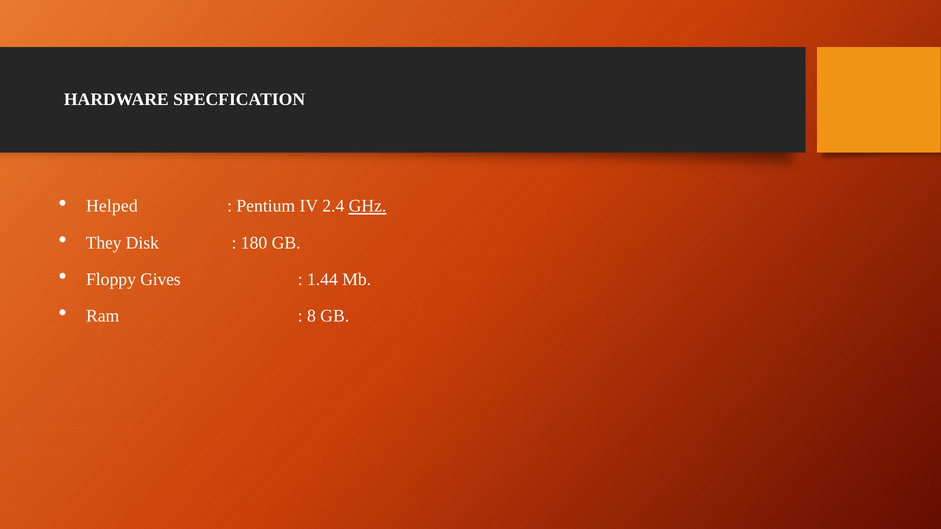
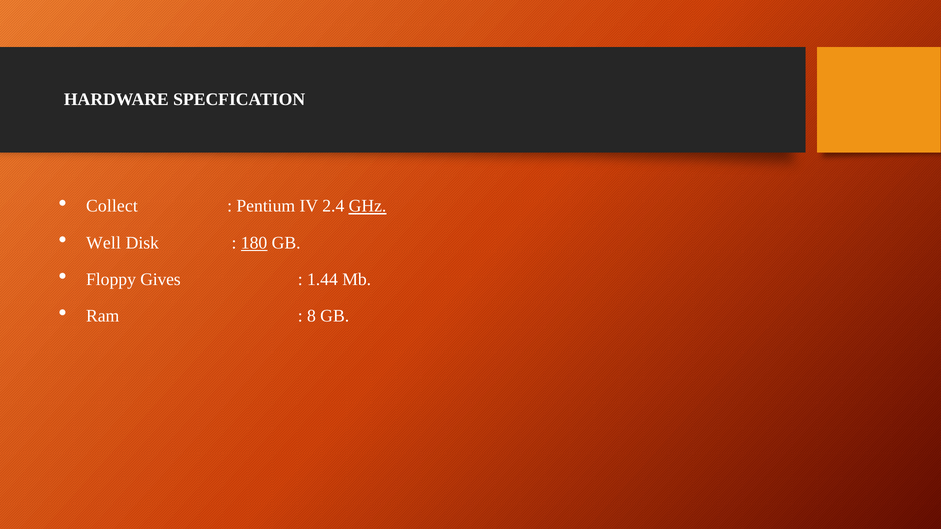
Helped: Helped -> Collect
They: They -> Well
180 underline: none -> present
